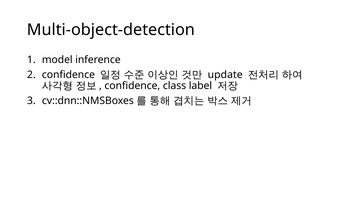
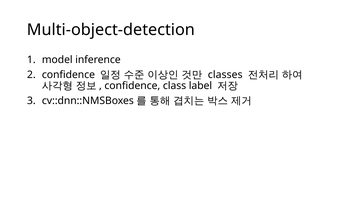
update: update -> classes
